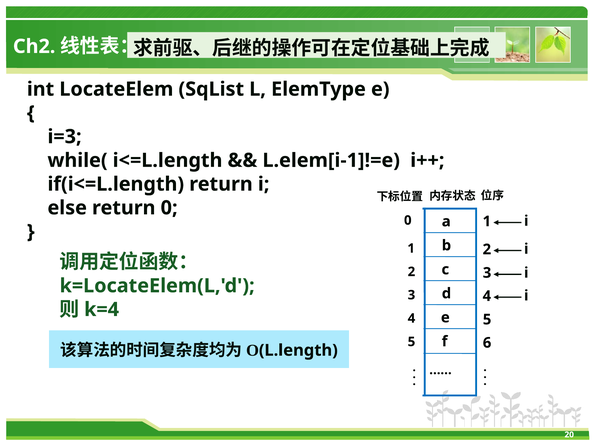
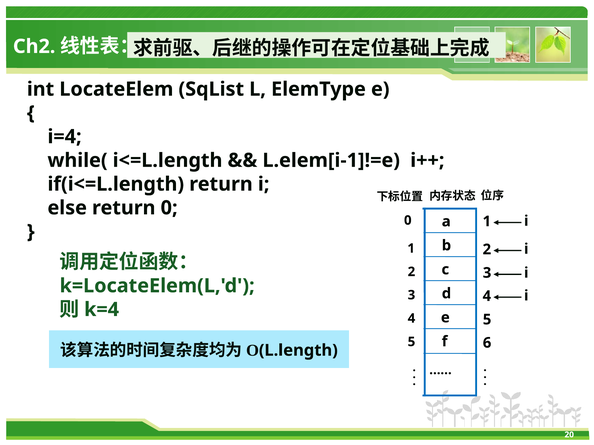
i=3: i=3 -> i=4
